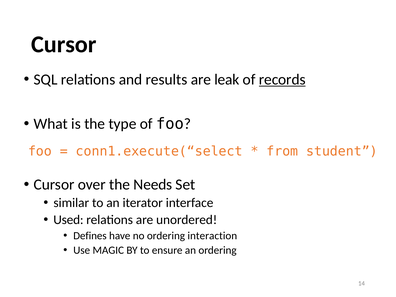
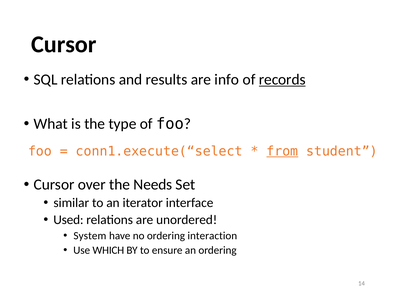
leak: leak -> info
from underline: none -> present
Defines: Defines -> System
MAGIC: MAGIC -> WHICH
